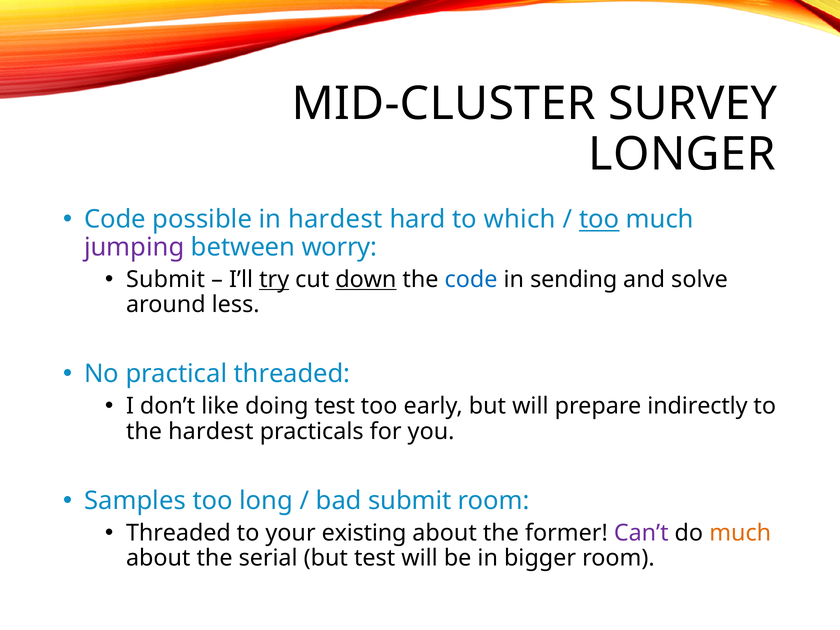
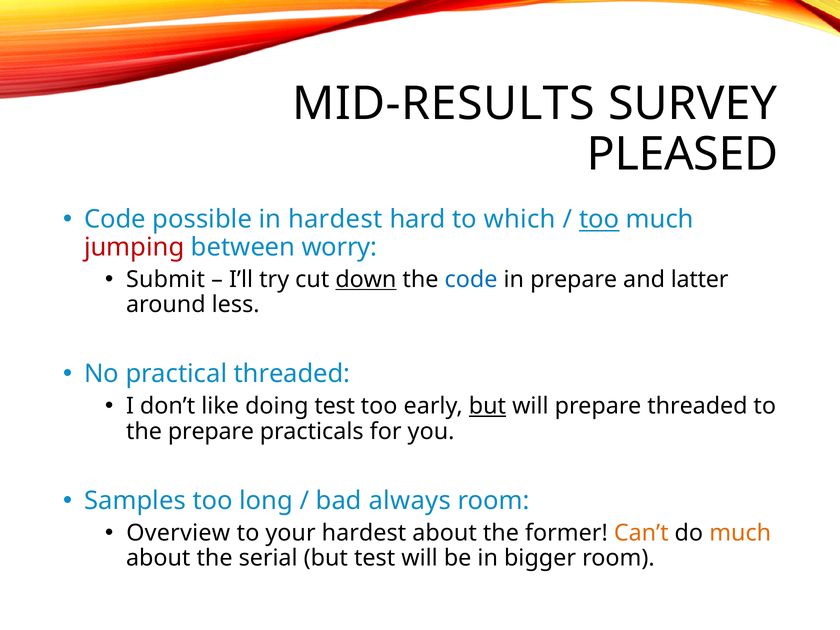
MID-CLUSTER: MID-CLUSTER -> MID-RESULTS
LONGER: LONGER -> PLEASED
jumping colour: purple -> red
try underline: present -> none
in sending: sending -> prepare
solve: solve -> latter
but at (487, 406) underline: none -> present
prepare indirectly: indirectly -> threaded
the hardest: hardest -> prepare
bad submit: submit -> always
Threaded at (178, 533): Threaded -> Overview
your existing: existing -> hardest
Can’t colour: purple -> orange
